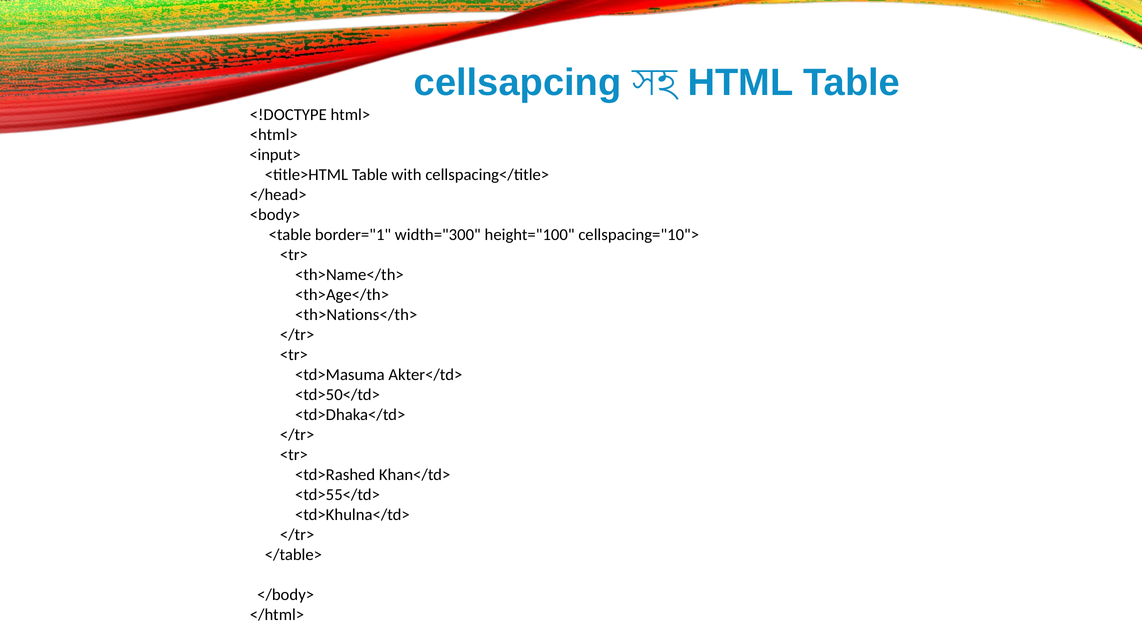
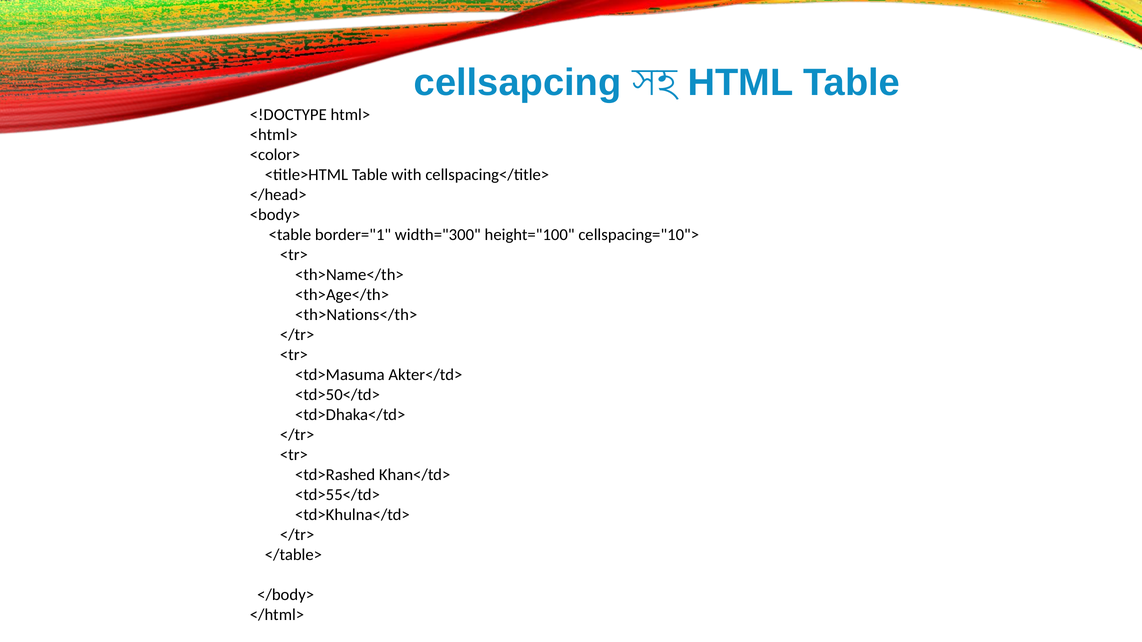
<input>: <input> -> <color>
